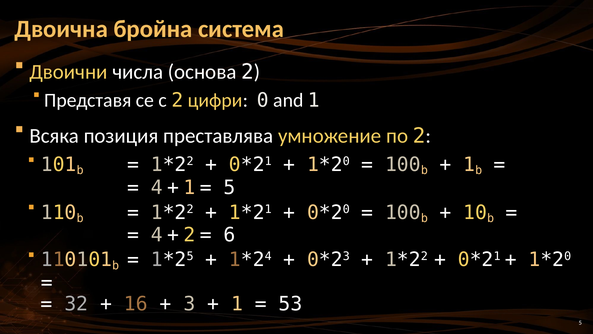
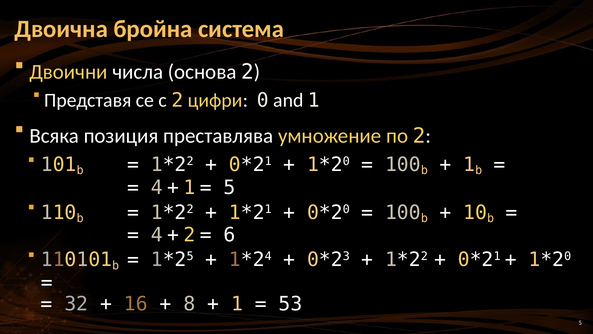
3: 3 -> 8
